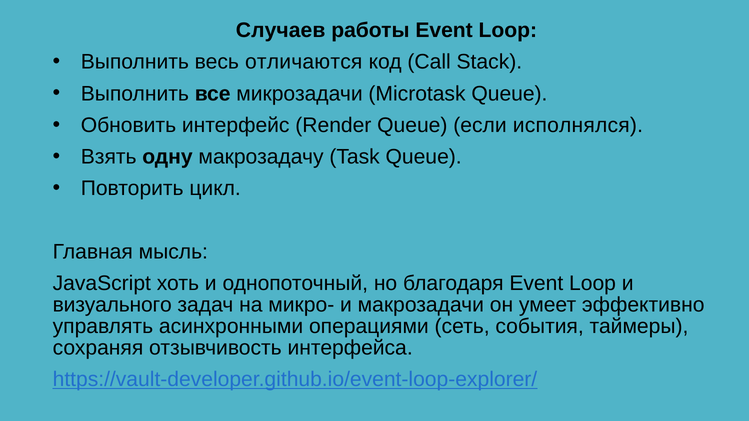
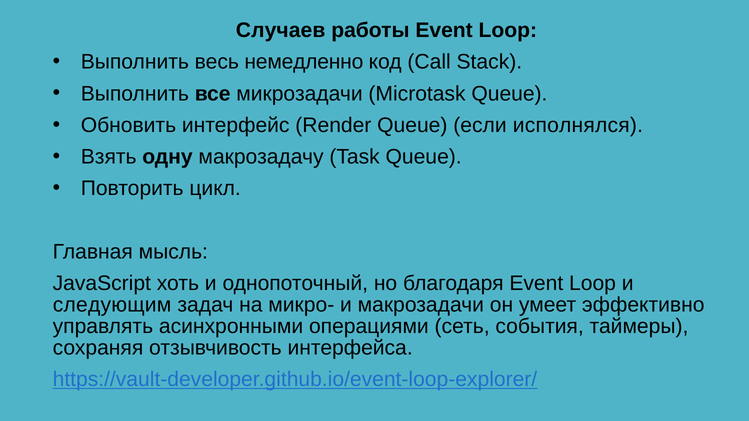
отличаются: отличаются -> немедленно
визуального: визуального -> следующим
